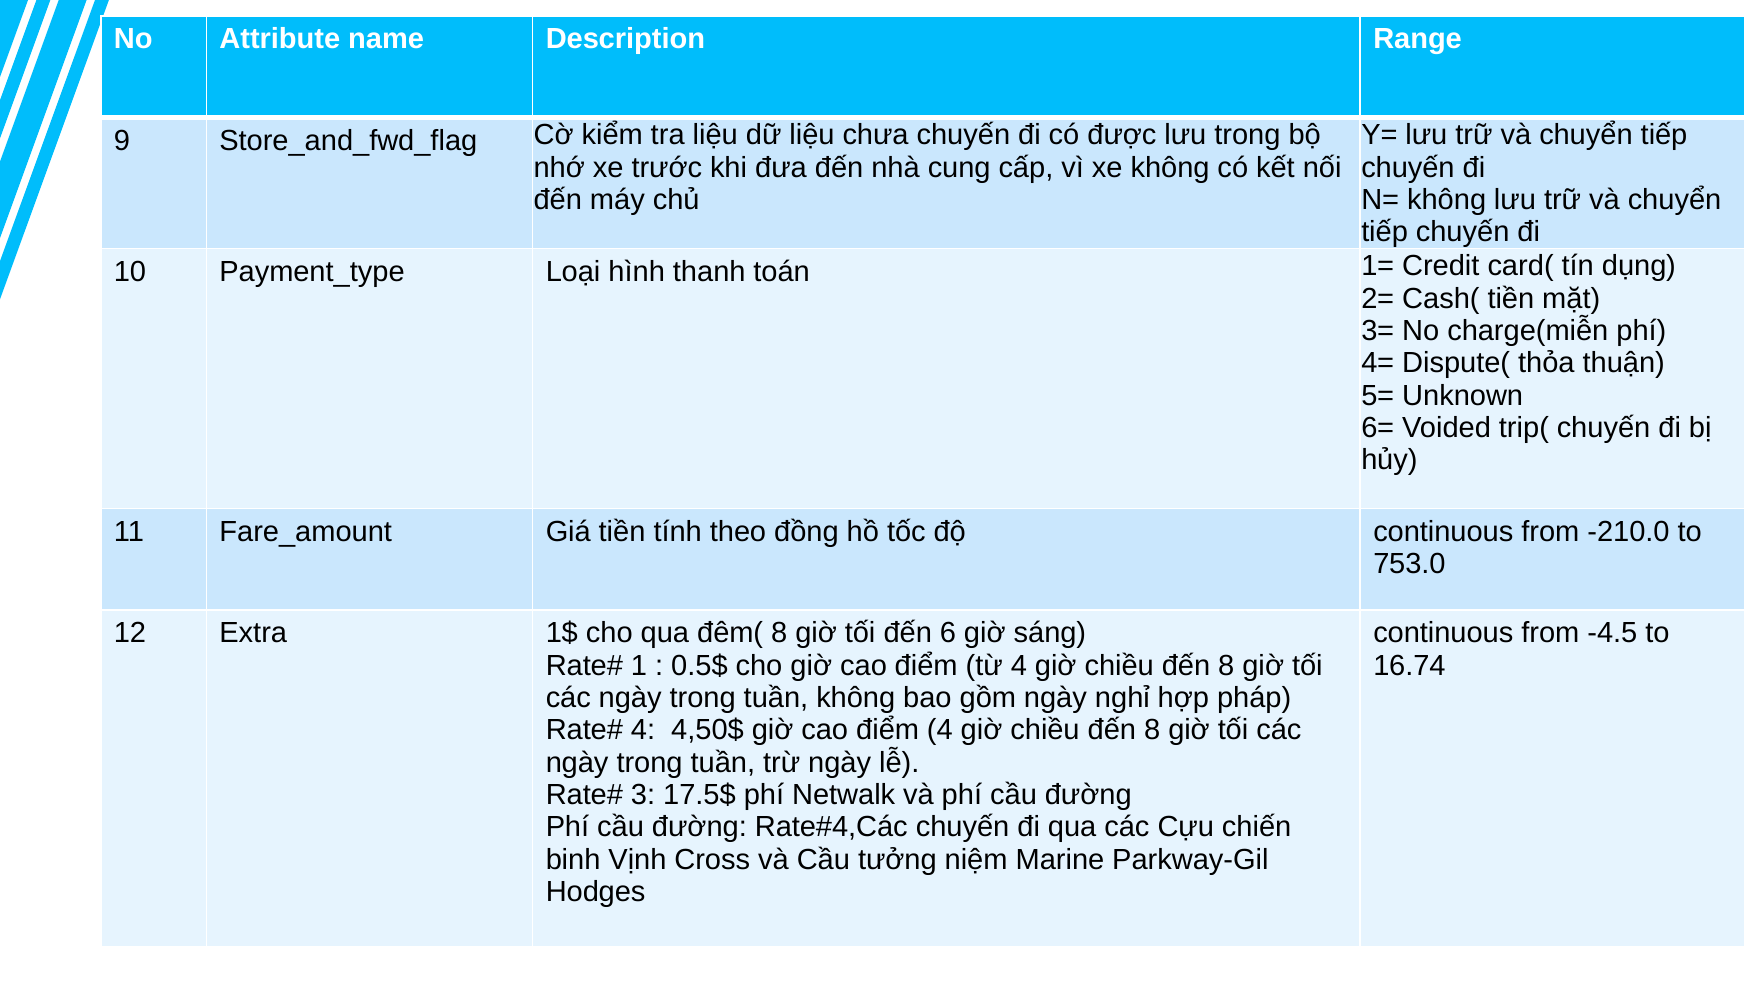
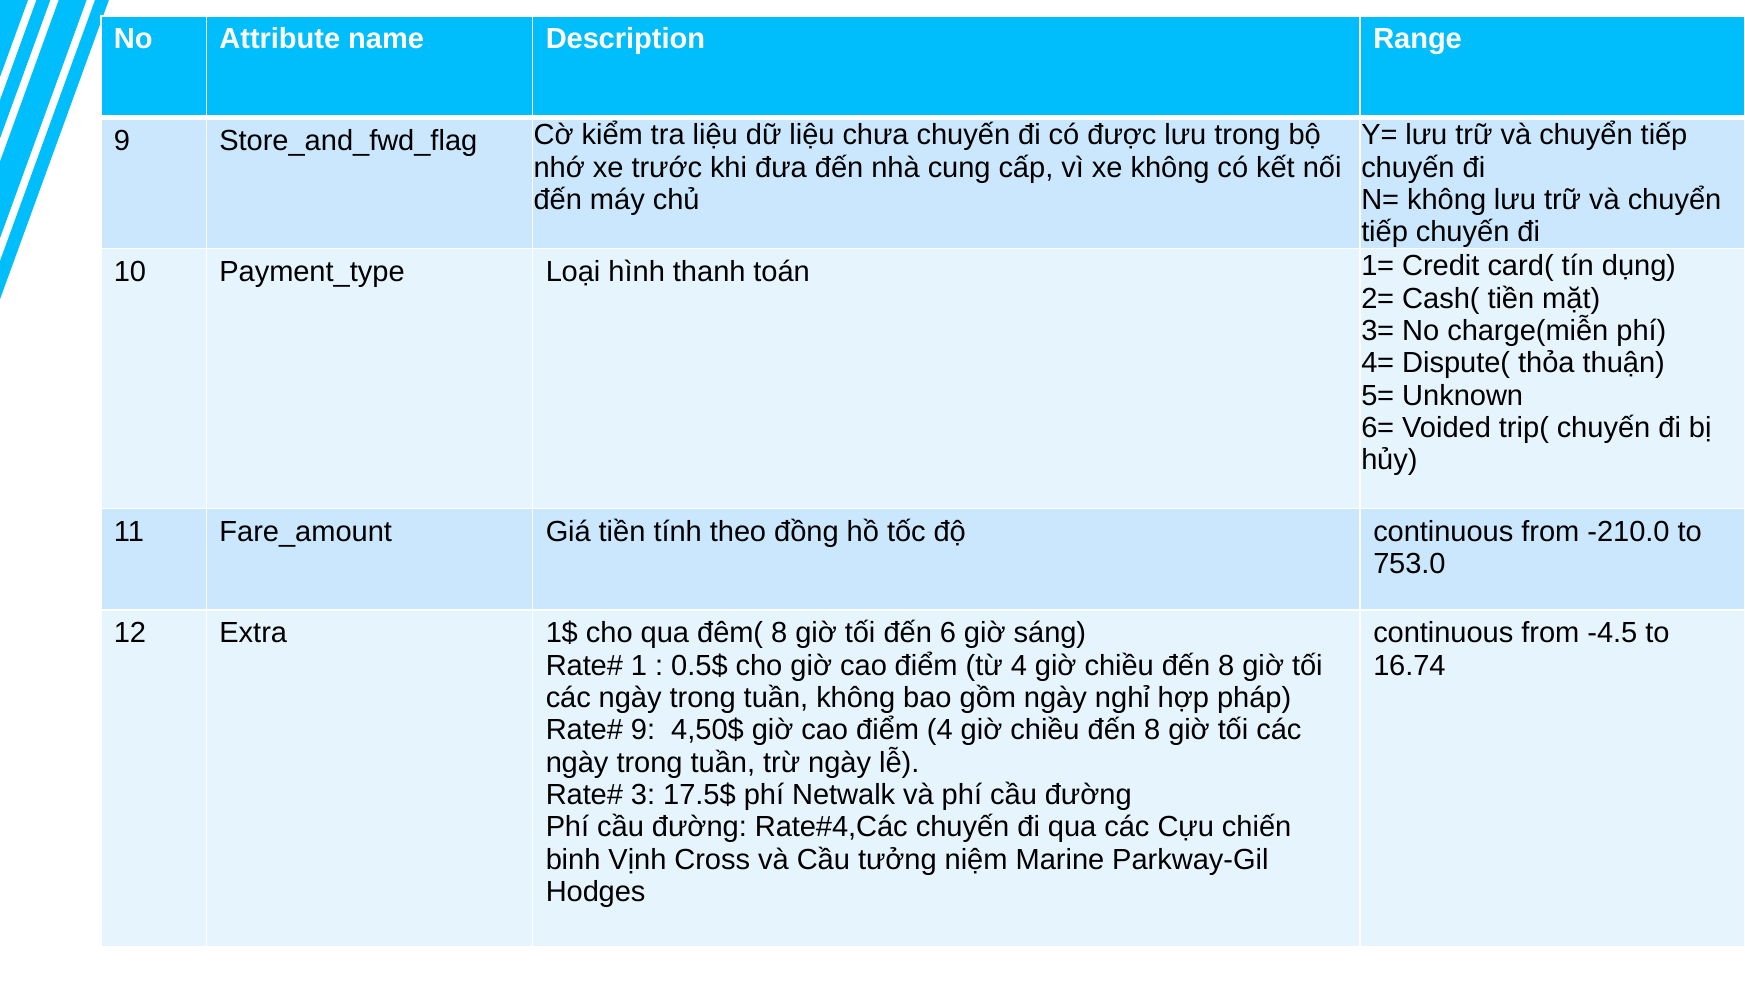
4 at (643, 730): 4 -> 9
